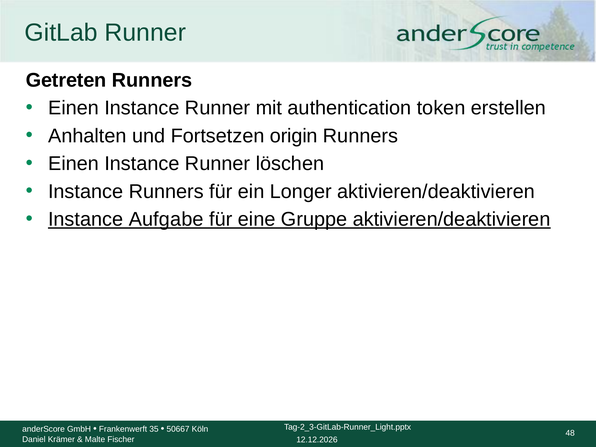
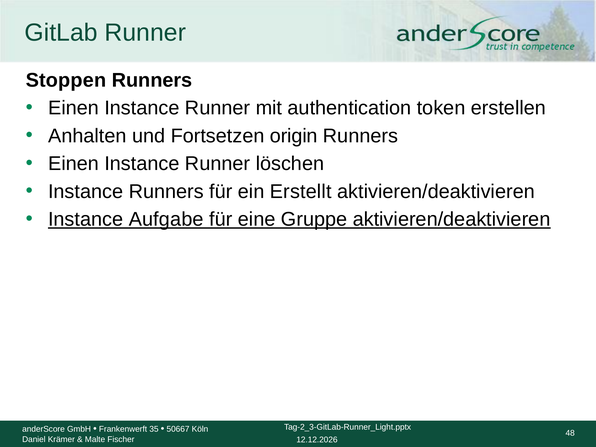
Getreten: Getreten -> Stoppen
Longer: Longer -> Erstellt
